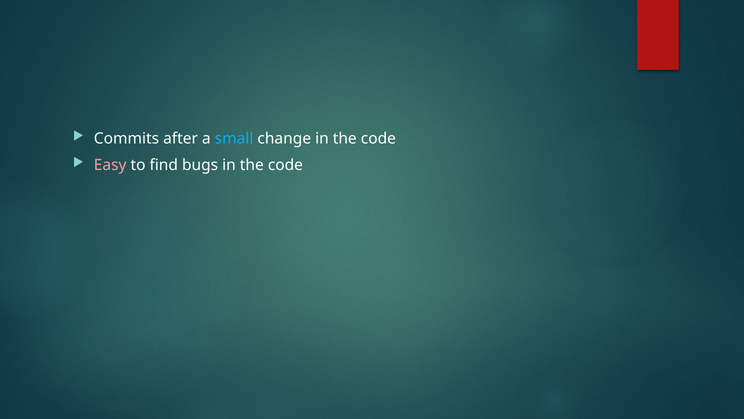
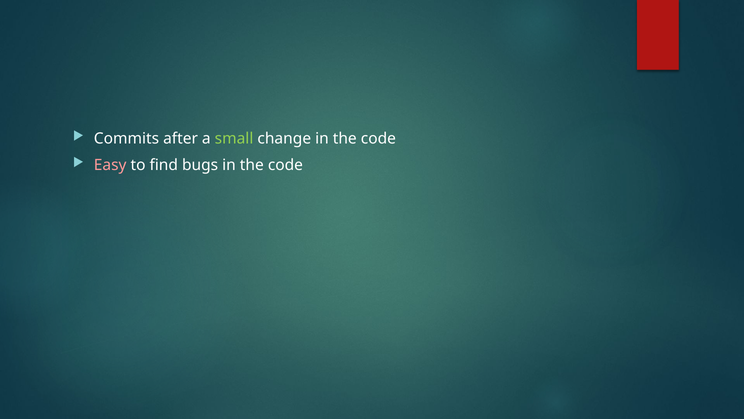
small colour: light blue -> light green
